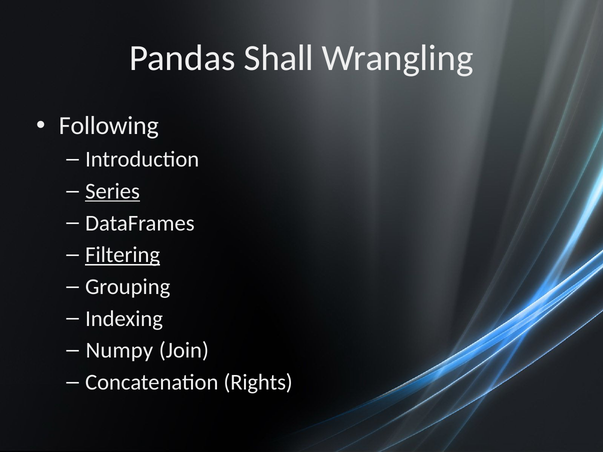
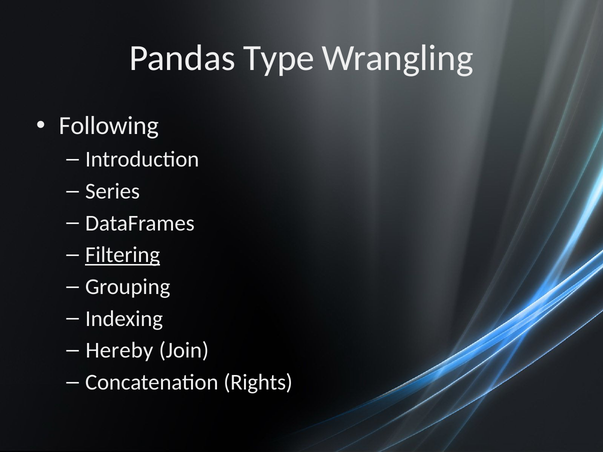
Shall: Shall -> Type
Series underline: present -> none
Numpy: Numpy -> Hereby
